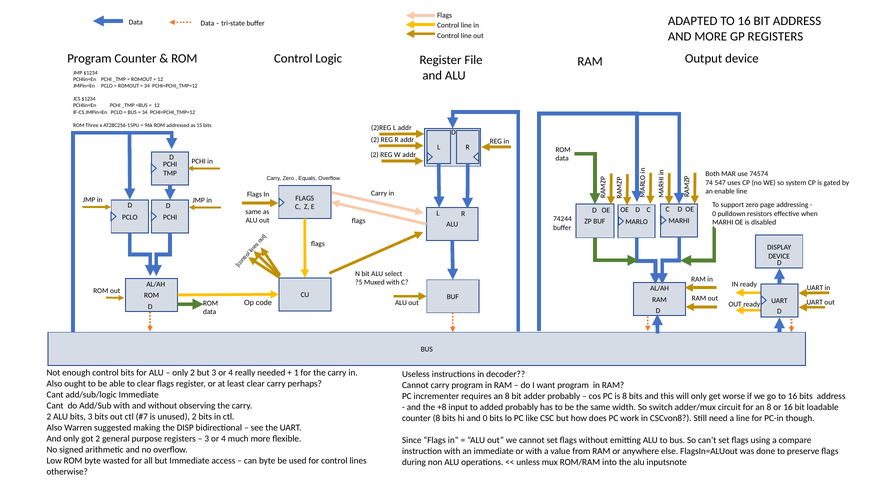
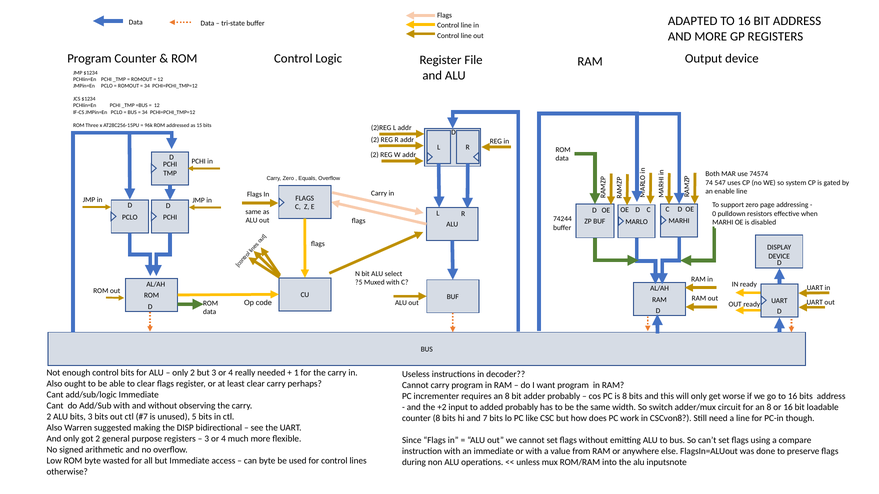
+8: +8 -> +2
unused 2: 2 -> 5
and 0: 0 -> 7
